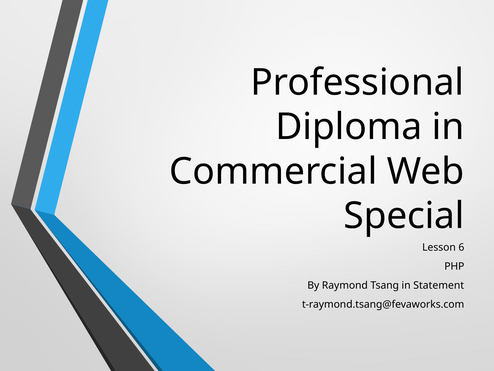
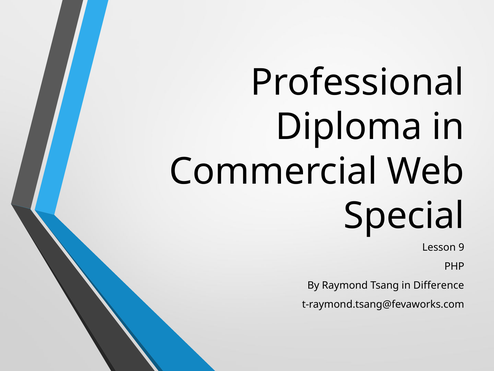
6: 6 -> 9
Statement: Statement -> Difference
